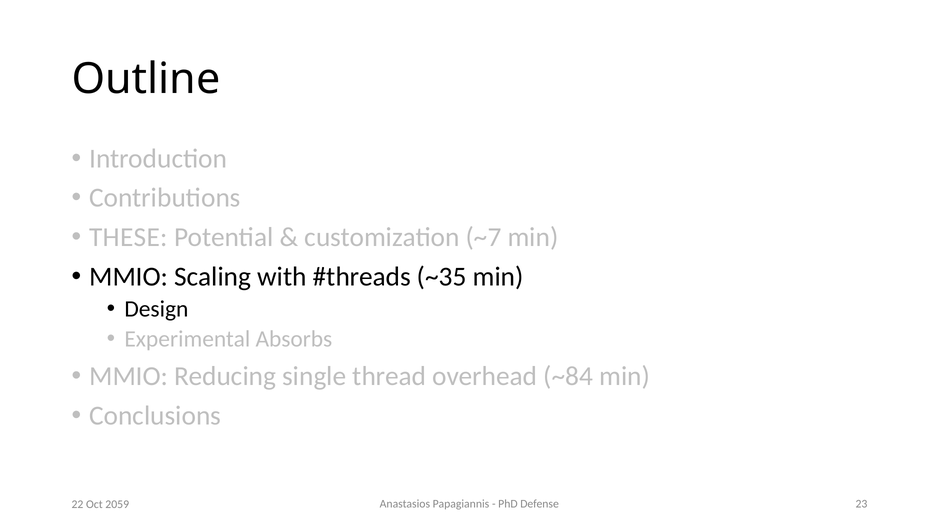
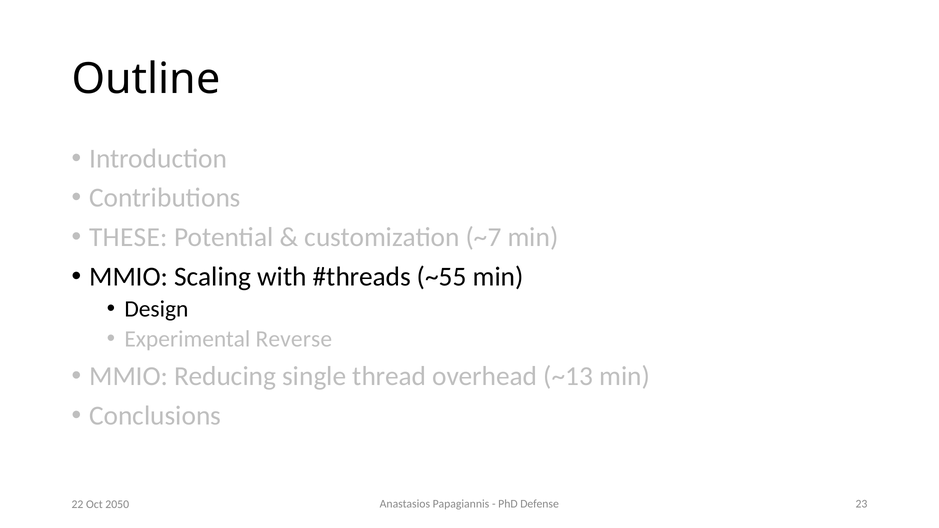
~35: ~35 -> ~55
Absorbs: Absorbs -> Reverse
~84: ~84 -> ~13
2059: 2059 -> 2050
